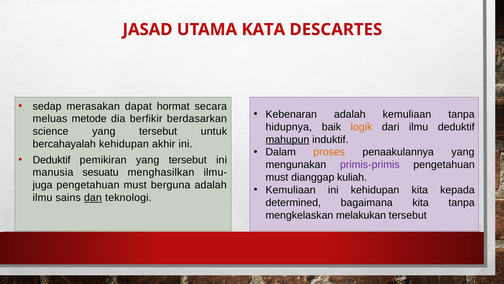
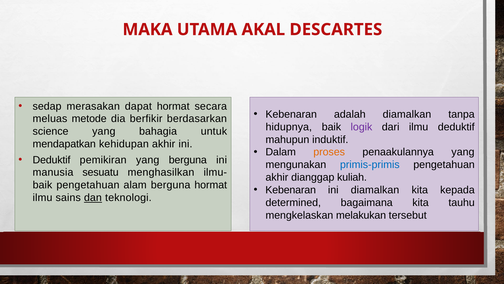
JASAD: JASAD -> MAKA
KATA: KATA -> AKAL
adalah kemuliaan: kemuliaan -> diamalkan
logik colour: orange -> purple
tersebut at (158, 131): tersebut -> bahagia
mahupun underline: present -> none
bercahayalah: bercahayalah -> mendapatkan
pemikiran yang tersebut: tersebut -> berguna
primis-primis colour: purple -> blue
must at (277, 177): must -> akhir
juga at (43, 185): juga -> baik
must at (135, 185): must -> alam
berguna adalah: adalah -> hormat
Kemuliaan at (291, 190): Kemuliaan -> Kebenaran
ini kehidupan: kehidupan -> diamalkan
kita tanpa: tanpa -> tauhu
